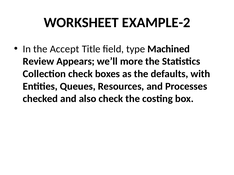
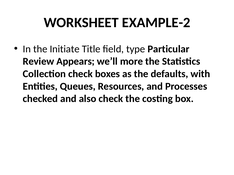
Accept: Accept -> Initiate
Machined: Machined -> Particular
